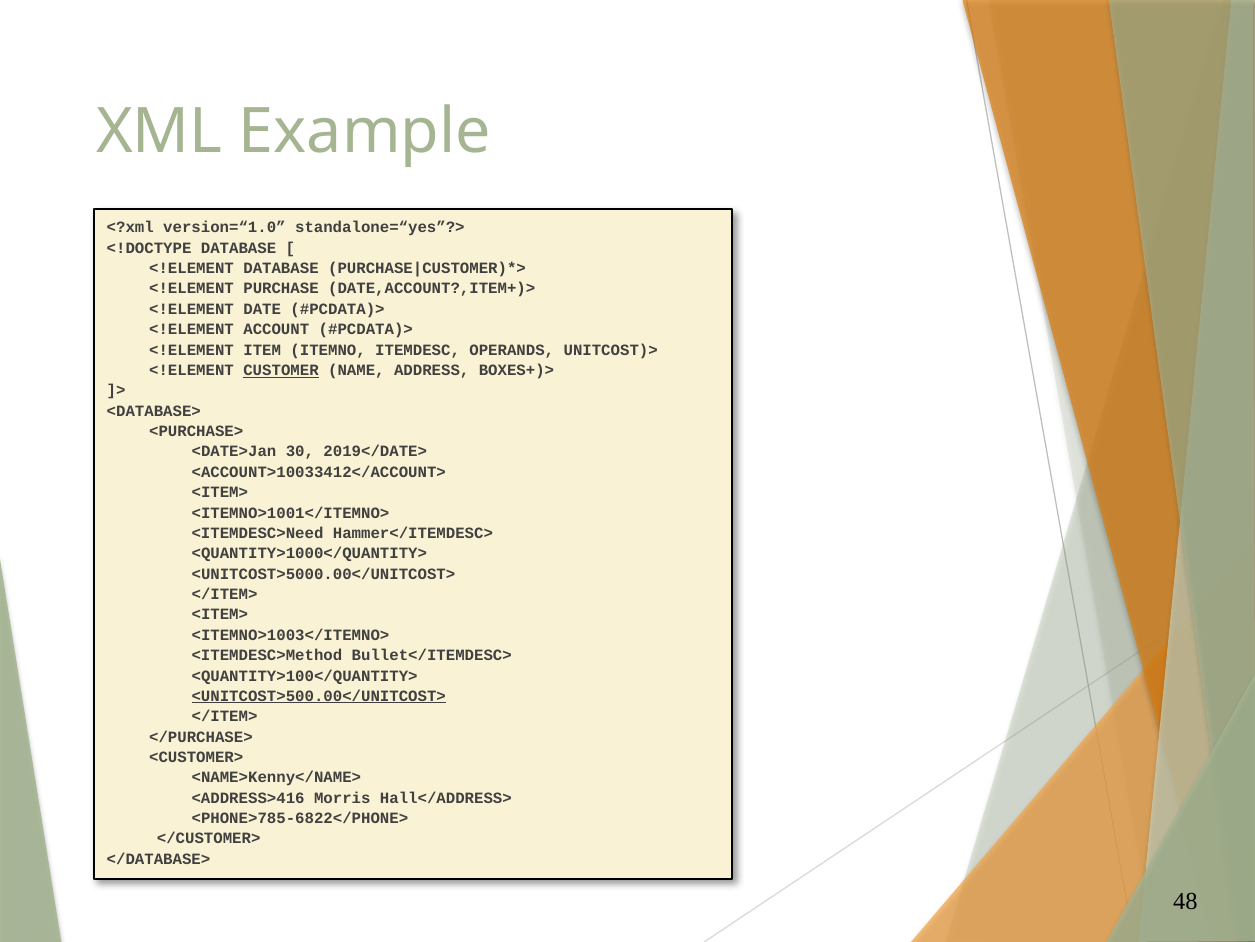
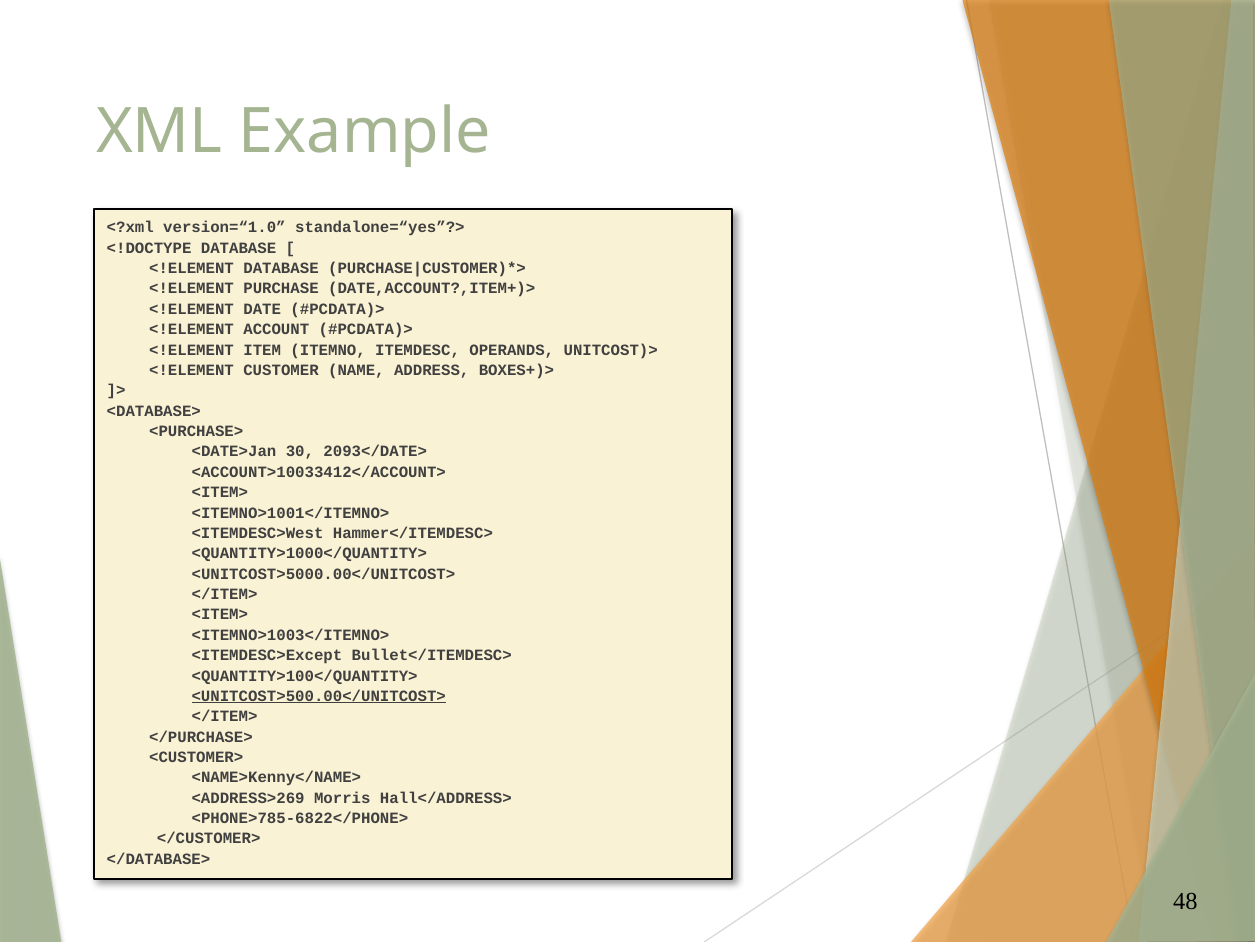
CUSTOMER underline: present -> none
2019</DATE>: 2019</DATE> -> 2093</DATE>
<ITEMDESC>Need: <ITEMDESC>Need -> <ITEMDESC>West
<ITEMDESC>Method: <ITEMDESC>Method -> <ITEMDESC>Except
<ADDRESS>416: <ADDRESS>416 -> <ADDRESS>269
